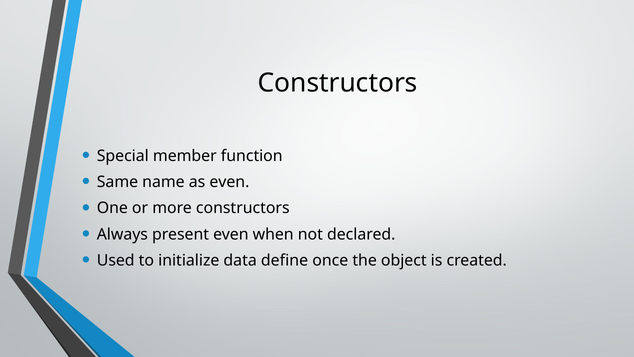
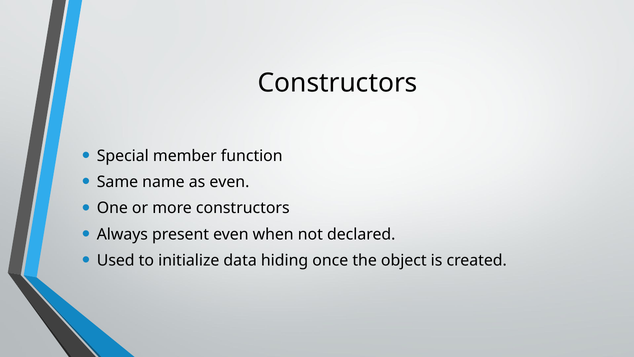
define: define -> hiding
